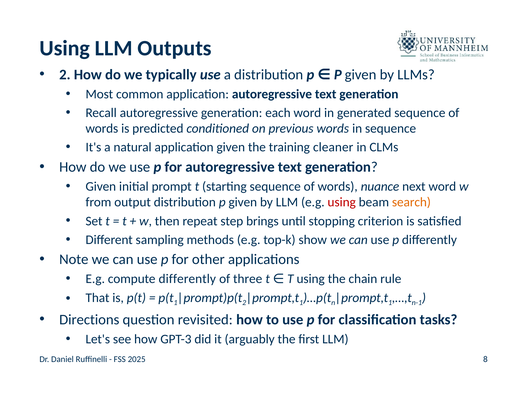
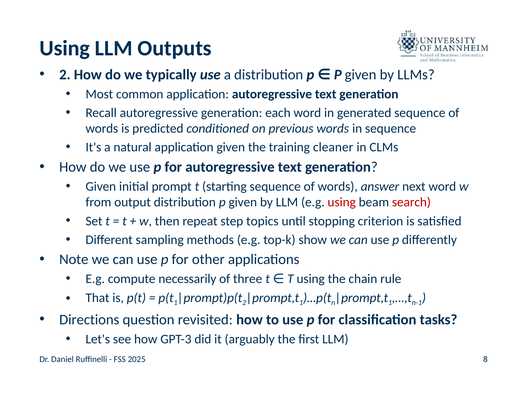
nuance: nuance -> answer
search colour: orange -> red
brings: brings -> topics
compute differently: differently -> necessarily
